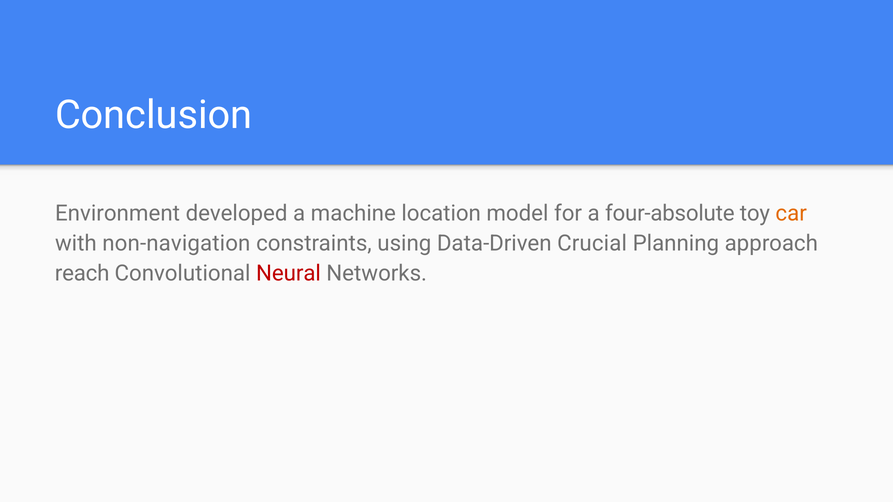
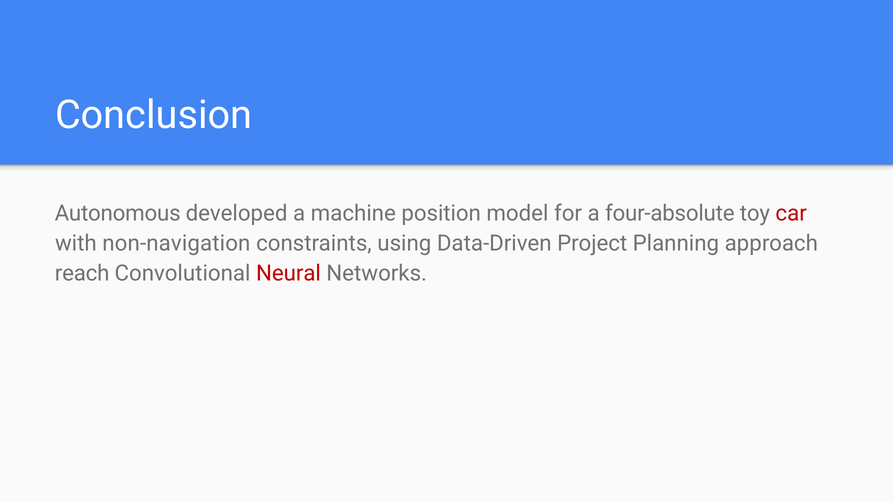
Environment: Environment -> Autonomous
location: location -> position
car colour: orange -> red
Crucial: Crucial -> Project
